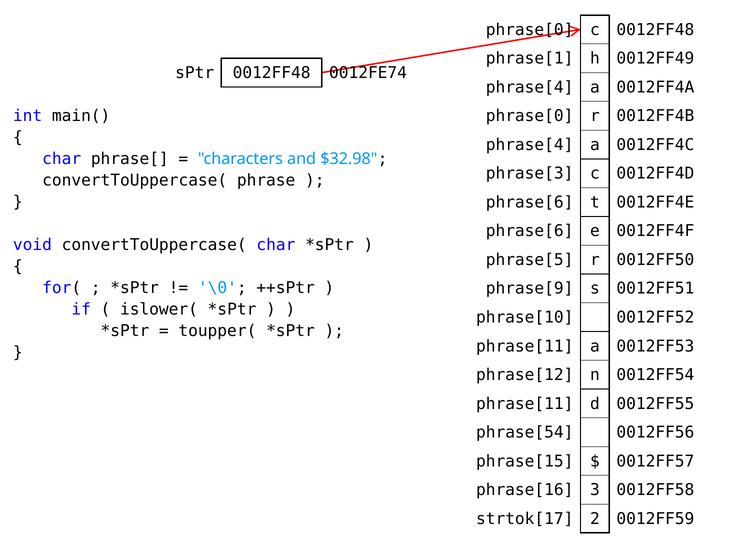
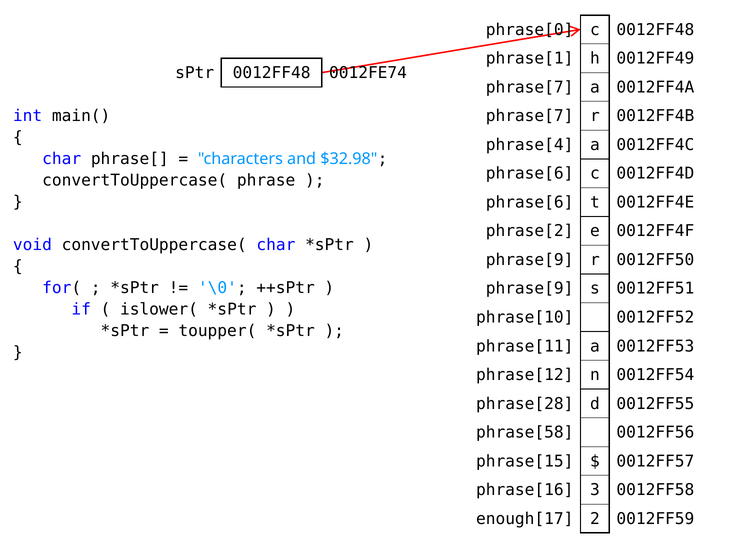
phrase[4 at (530, 87): phrase[4 -> phrase[7
phrase[0 at (530, 116): phrase[0 -> phrase[7
phrase[3 at (530, 173): phrase[3 -> phrase[6
phrase[6 at (530, 231): phrase[6 -> phrase[2
phrase[5 at (530, 260): phrase[5 -> phrase[9
phrase[11 at (525, 403): phrase[11 -> phrase[28
phrase[54: phrase[54 -> phrase[58
strtok[17: strtok[17 -> enough[17
